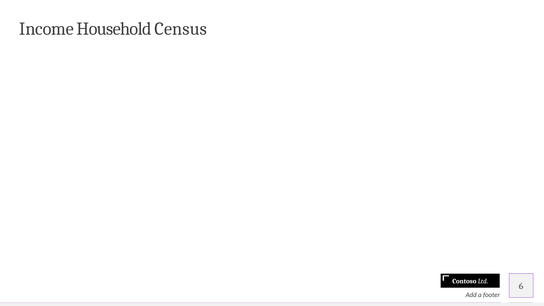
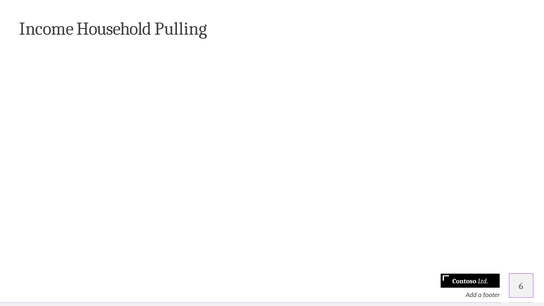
Census: Census -> Pulling
